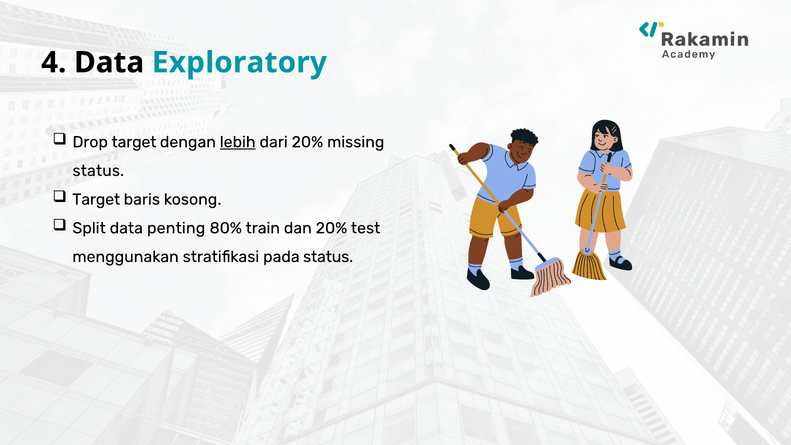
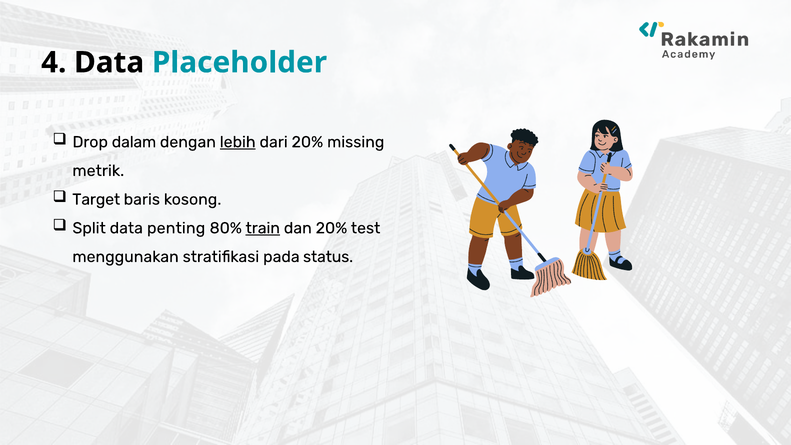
Exploratory: Exploratory -> Placeholder
Drop target: target -> dalam
status at (98, 171): status -> metrik
train underline: none -> present
